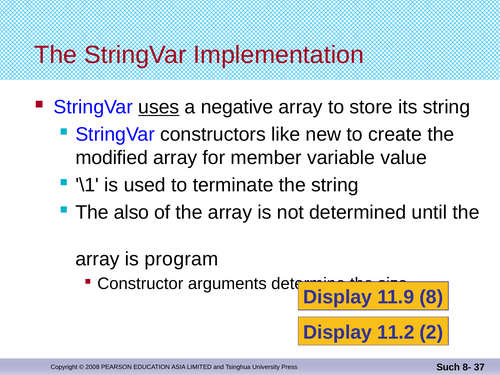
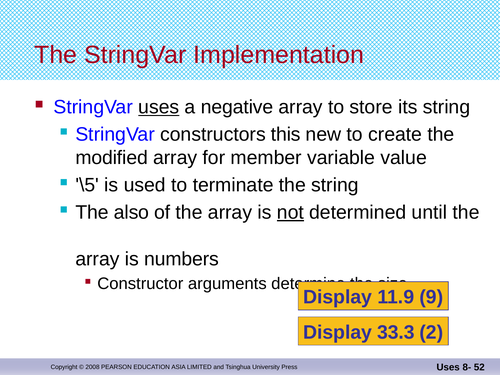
like: like -> this
\1: \1 -> \5
not underline: none -> present
program: program -> numbers
8: 8 -> 9
11.2: 11.2 -> 33.3
Such at (448, 367): Such -> Uses
37: 37 -> 52
